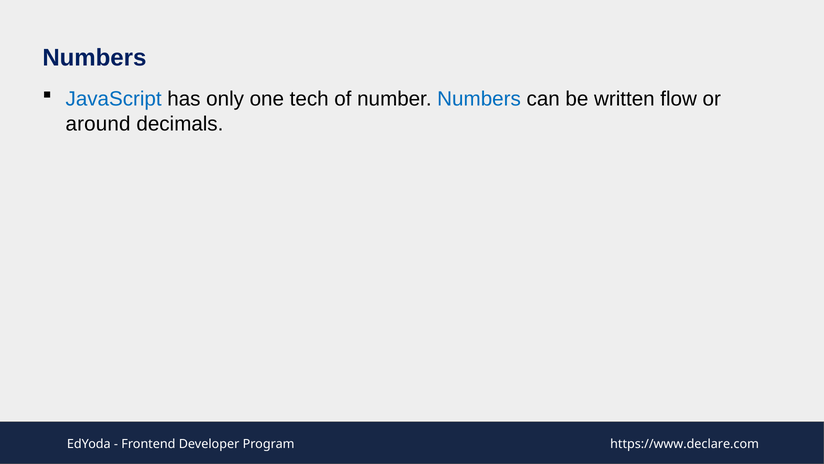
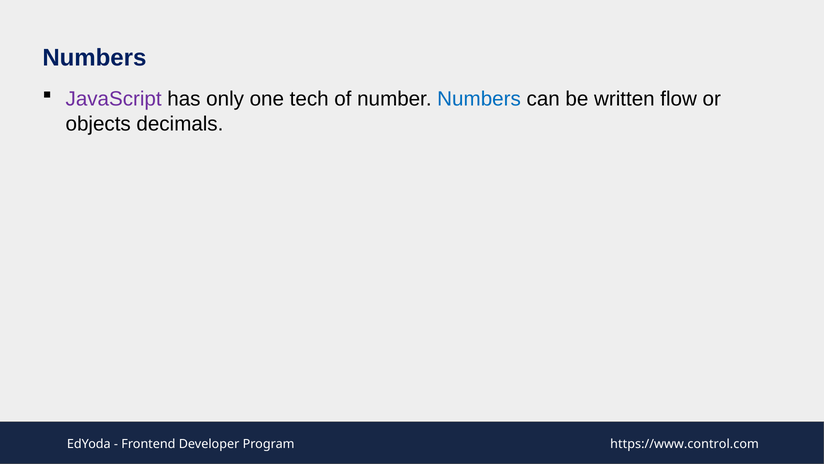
JavaScript colour: blue -> purple
around: around -> objects
https://www.declare.com: https://www.declare.com -> https://www.control.com
